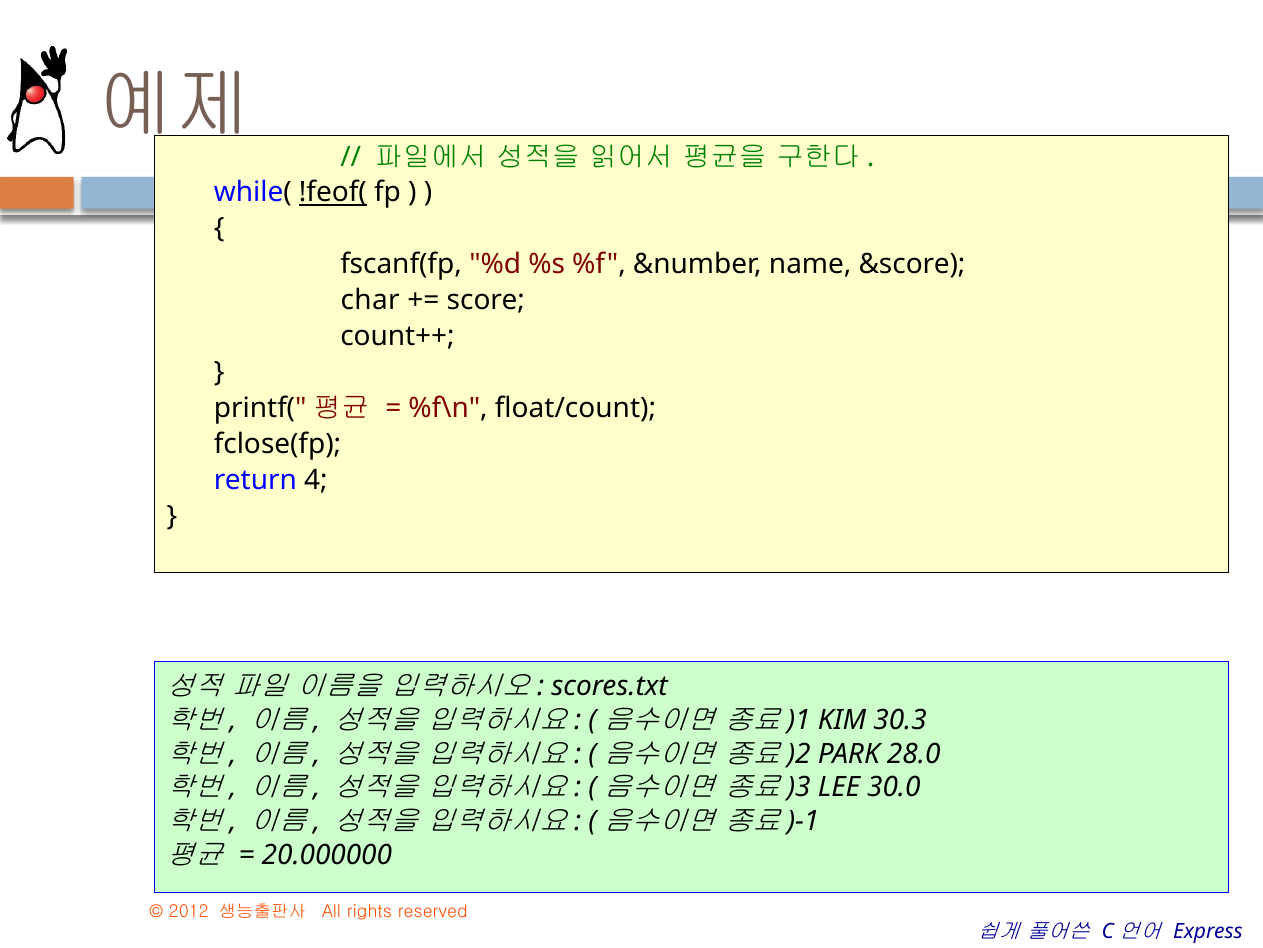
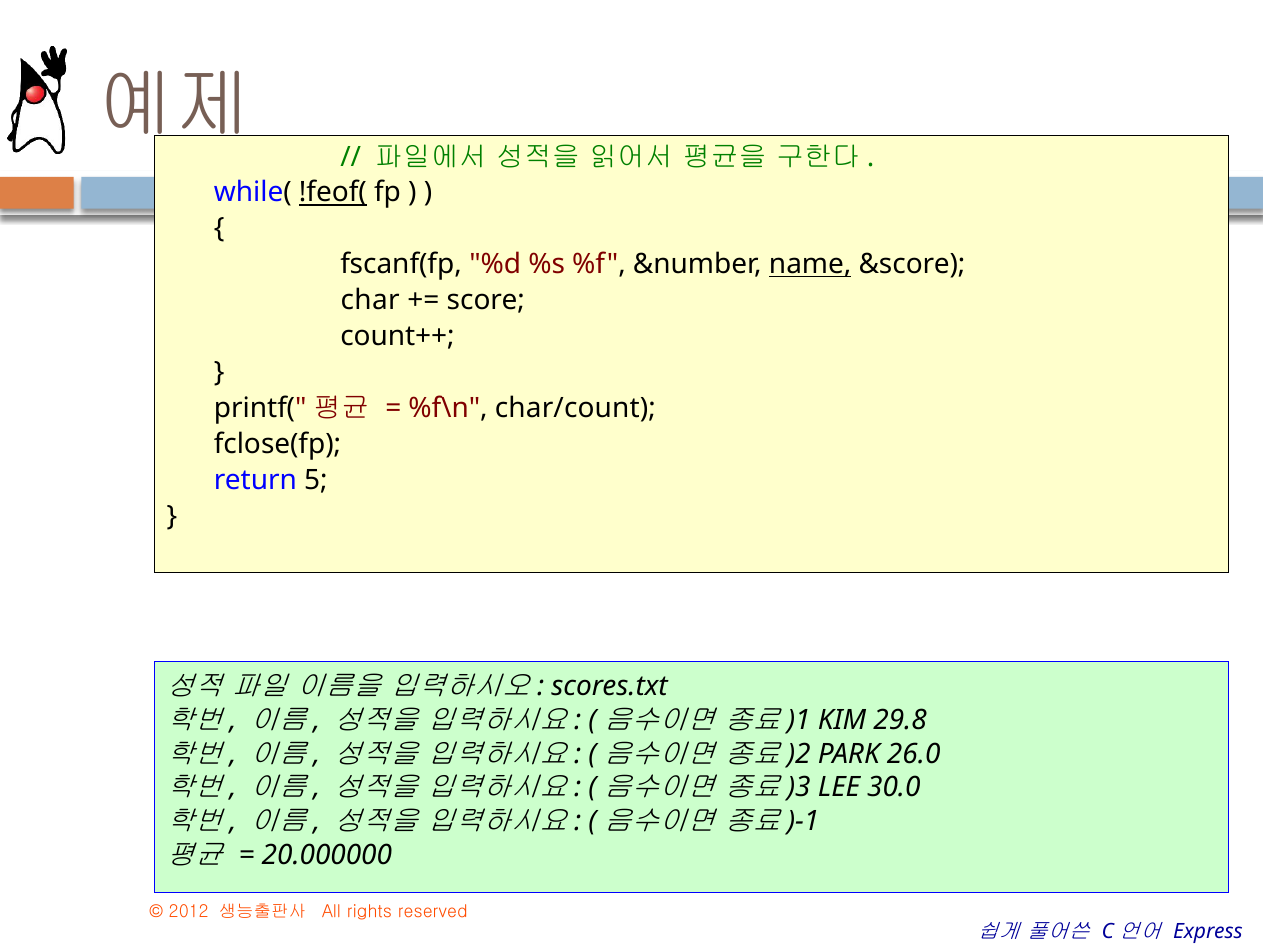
name underline: none -> present
float/count: float/count -> char/count
4: 4 -> 5
30.3: 30.3 -> 29.8
28.0: 28.0 -> 26.0
